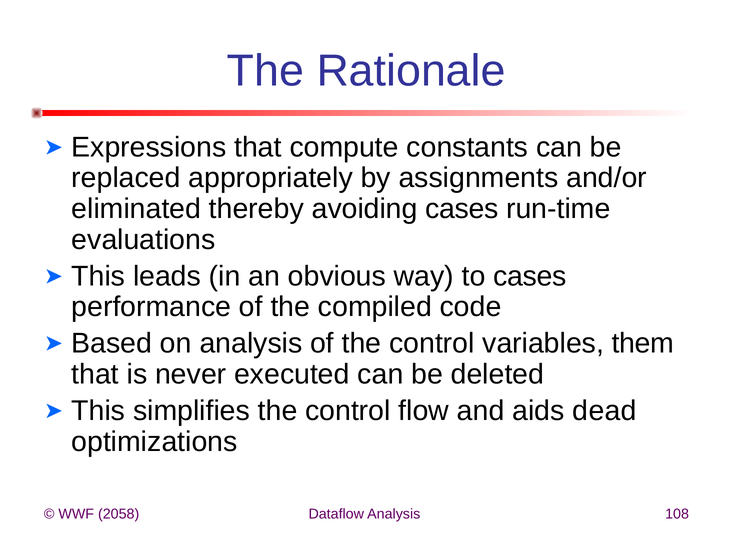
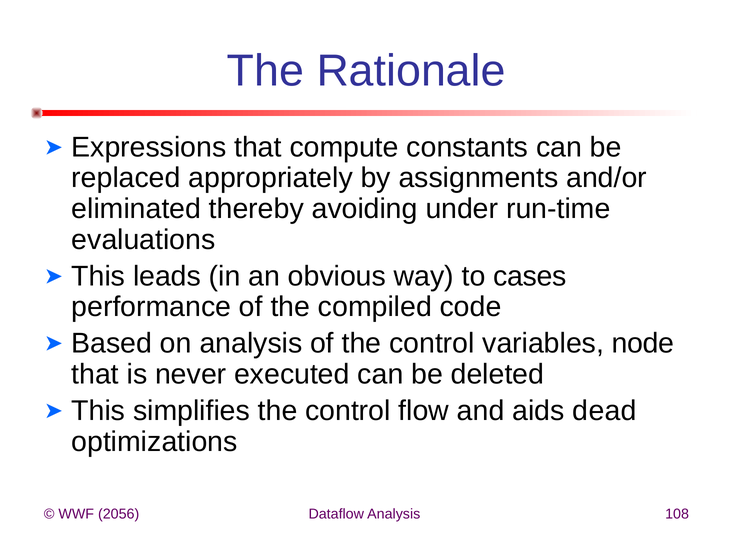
avoiding cases: cases -> under
them: them -> node
2058: 2058 -> 2056
